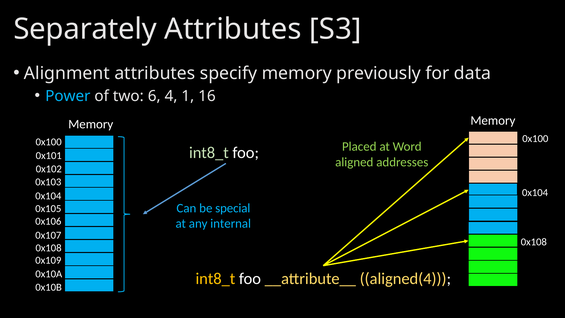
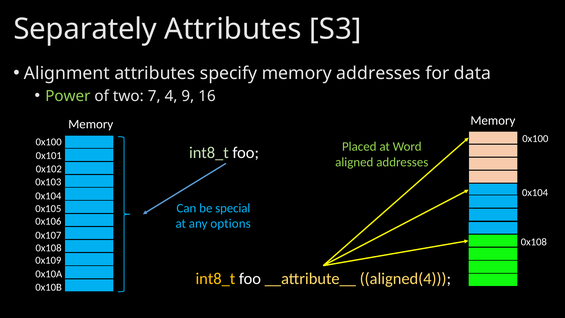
memory previously: previously -> addresses
Power colour: light blue -> light green
6: 6 -> 7
1: 1 -> 9
internal: internal -> options
